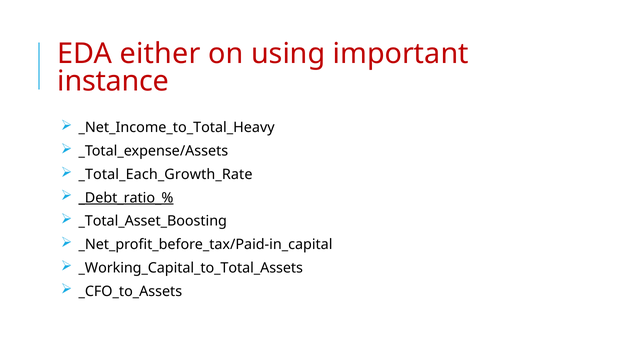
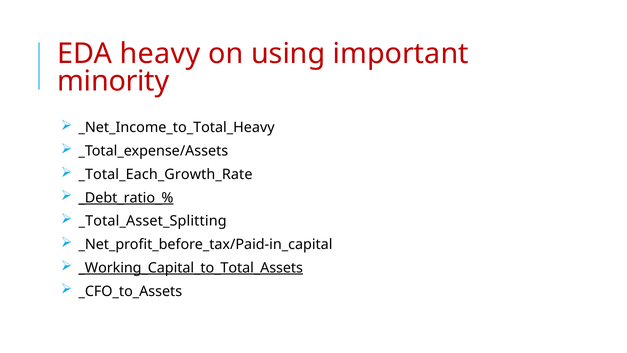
either: either -> heavy
instance: instance -> minority
_Total_Asset_Boosting: _Total_Asset_Boosting -> _Total_Asset_Splitting
_Working_Capital_to_Total_Assets underline: none -> present
